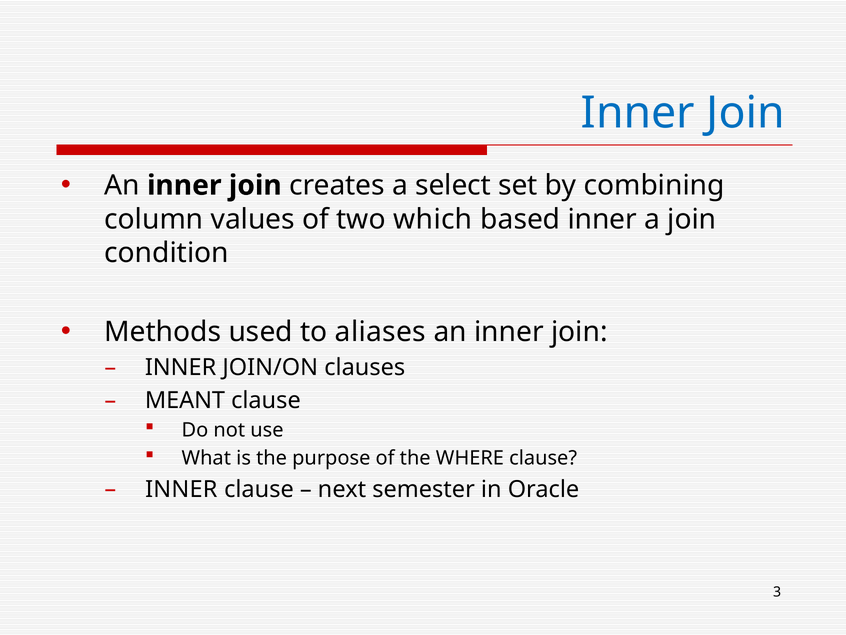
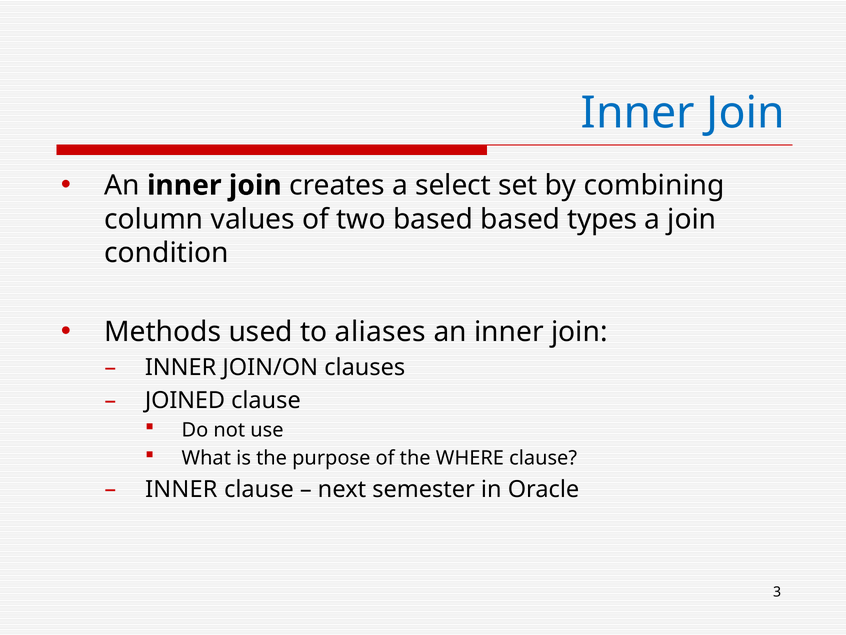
two which: which -> based
based inner: inner -> types
MEANT: MEANT -> JOINED
